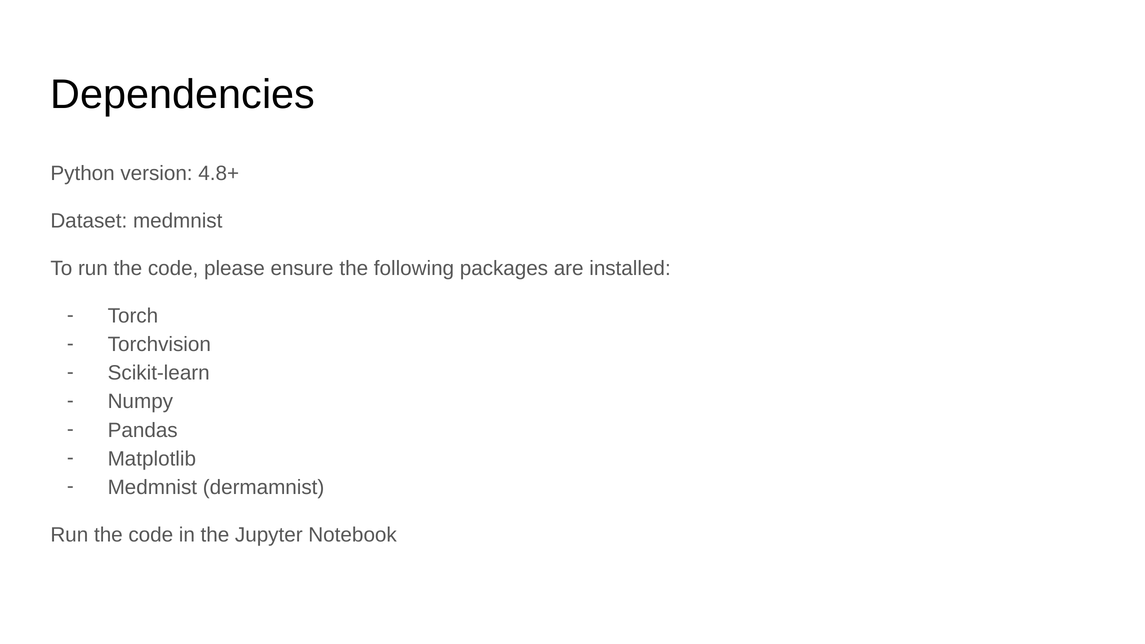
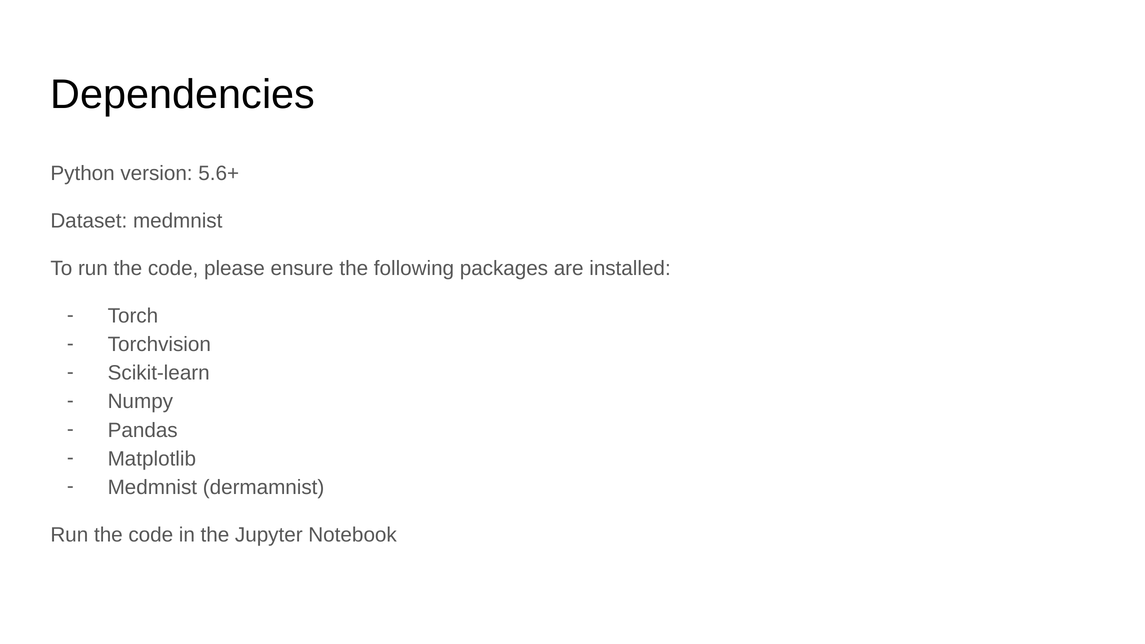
4.8+: 4.8+ -> 5.6+
